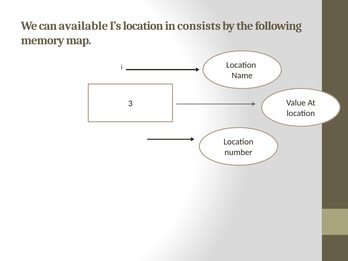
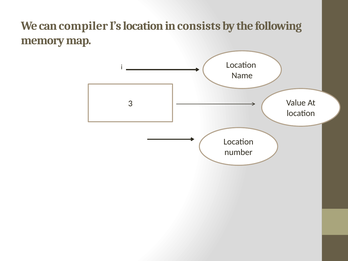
available: available -> compiler
